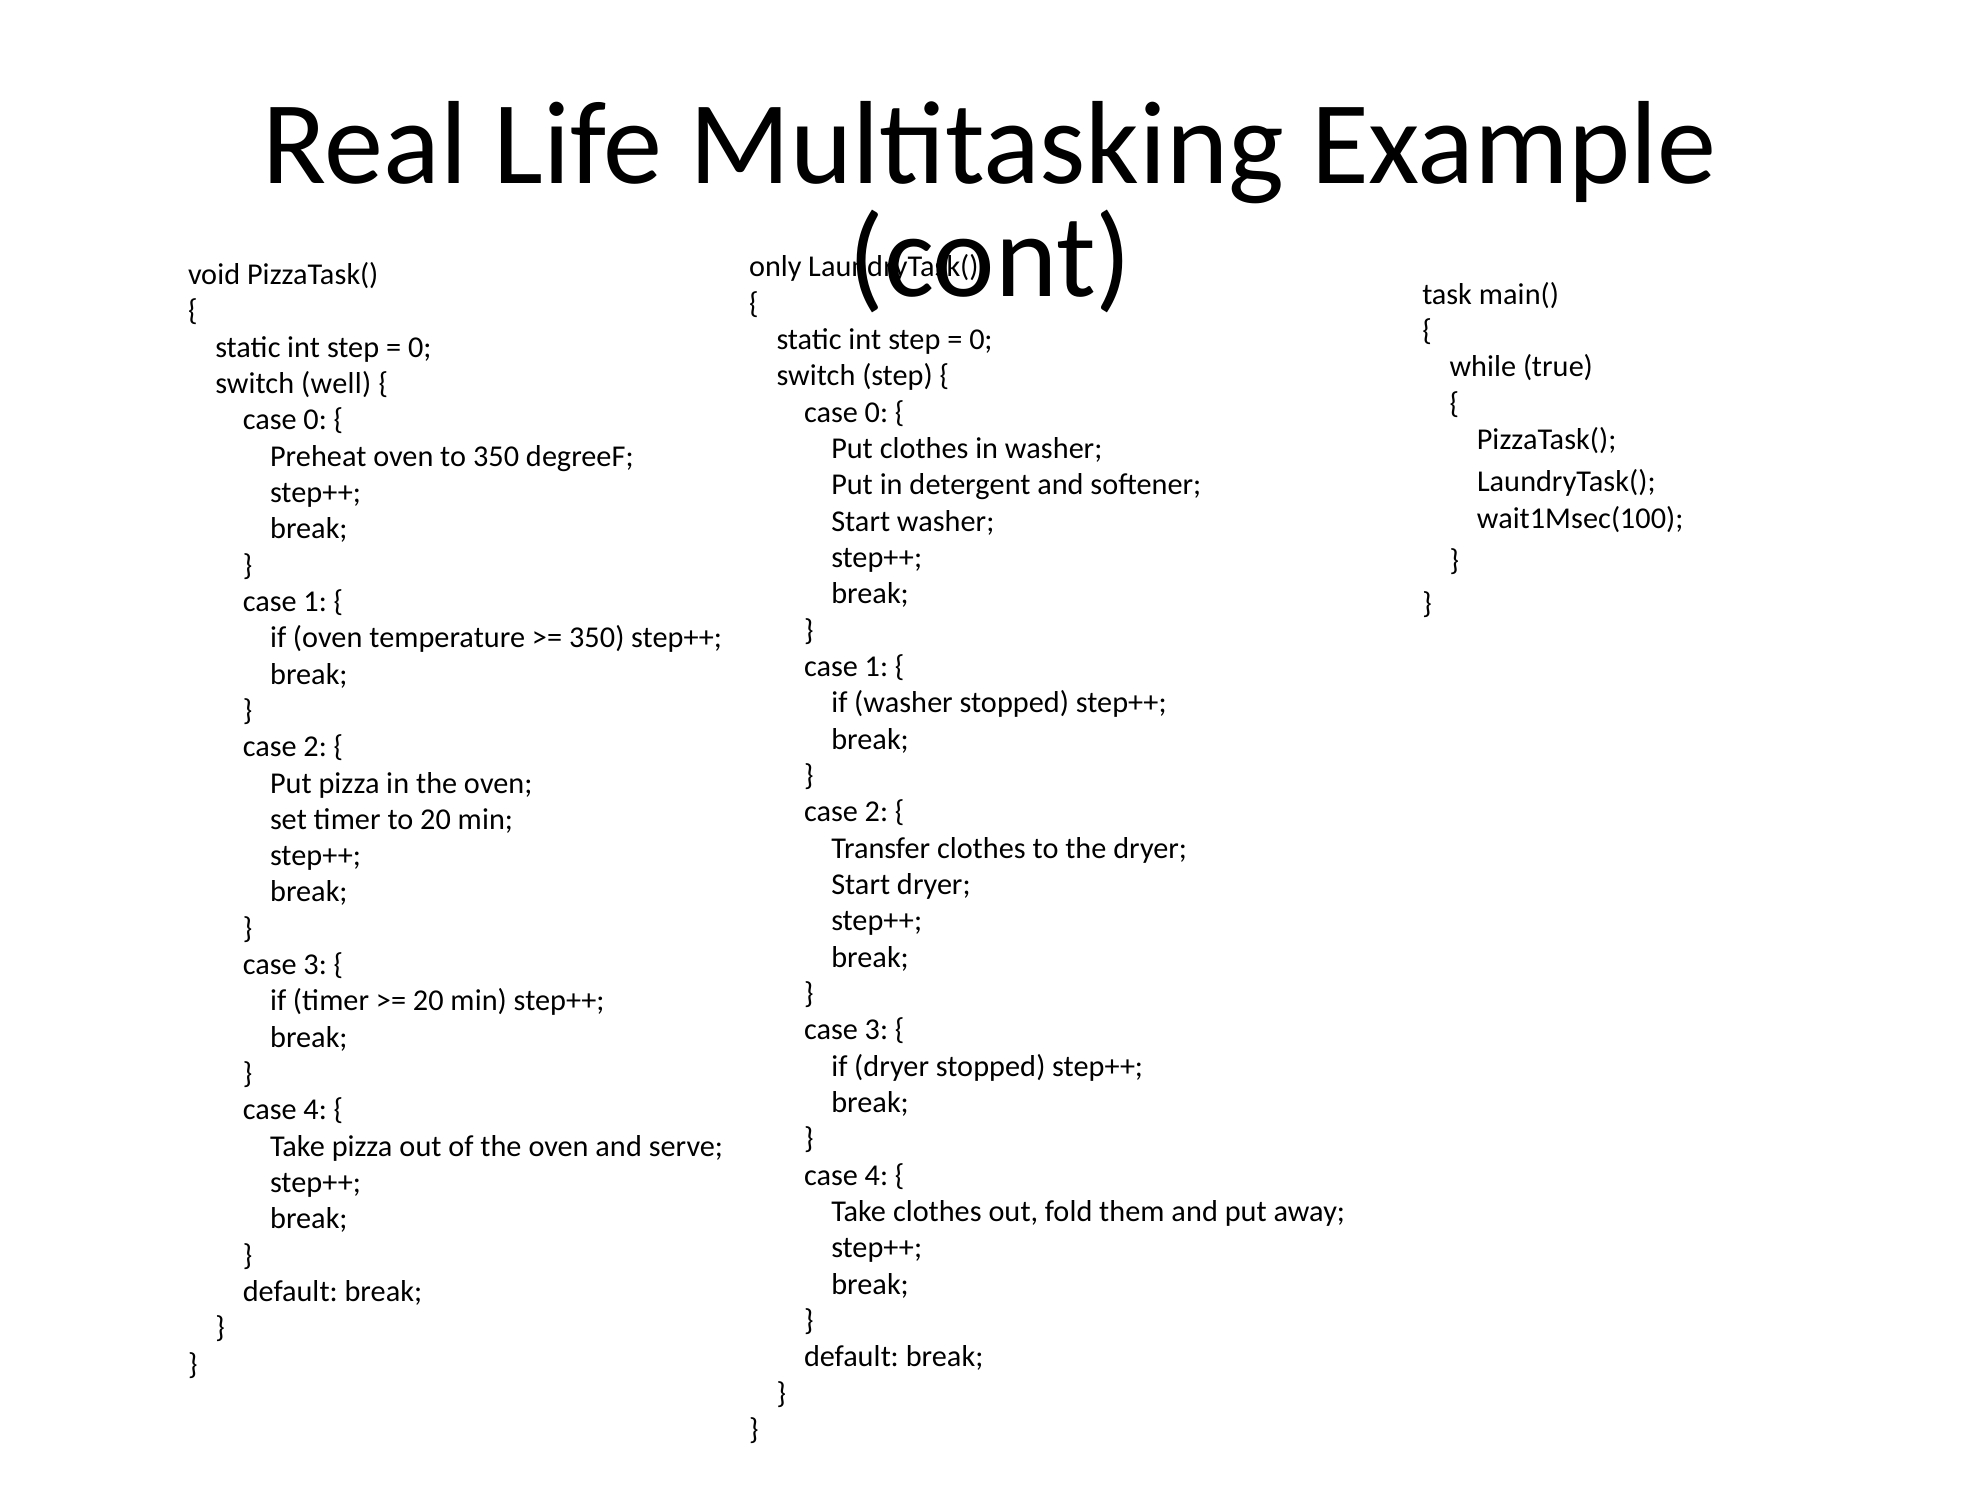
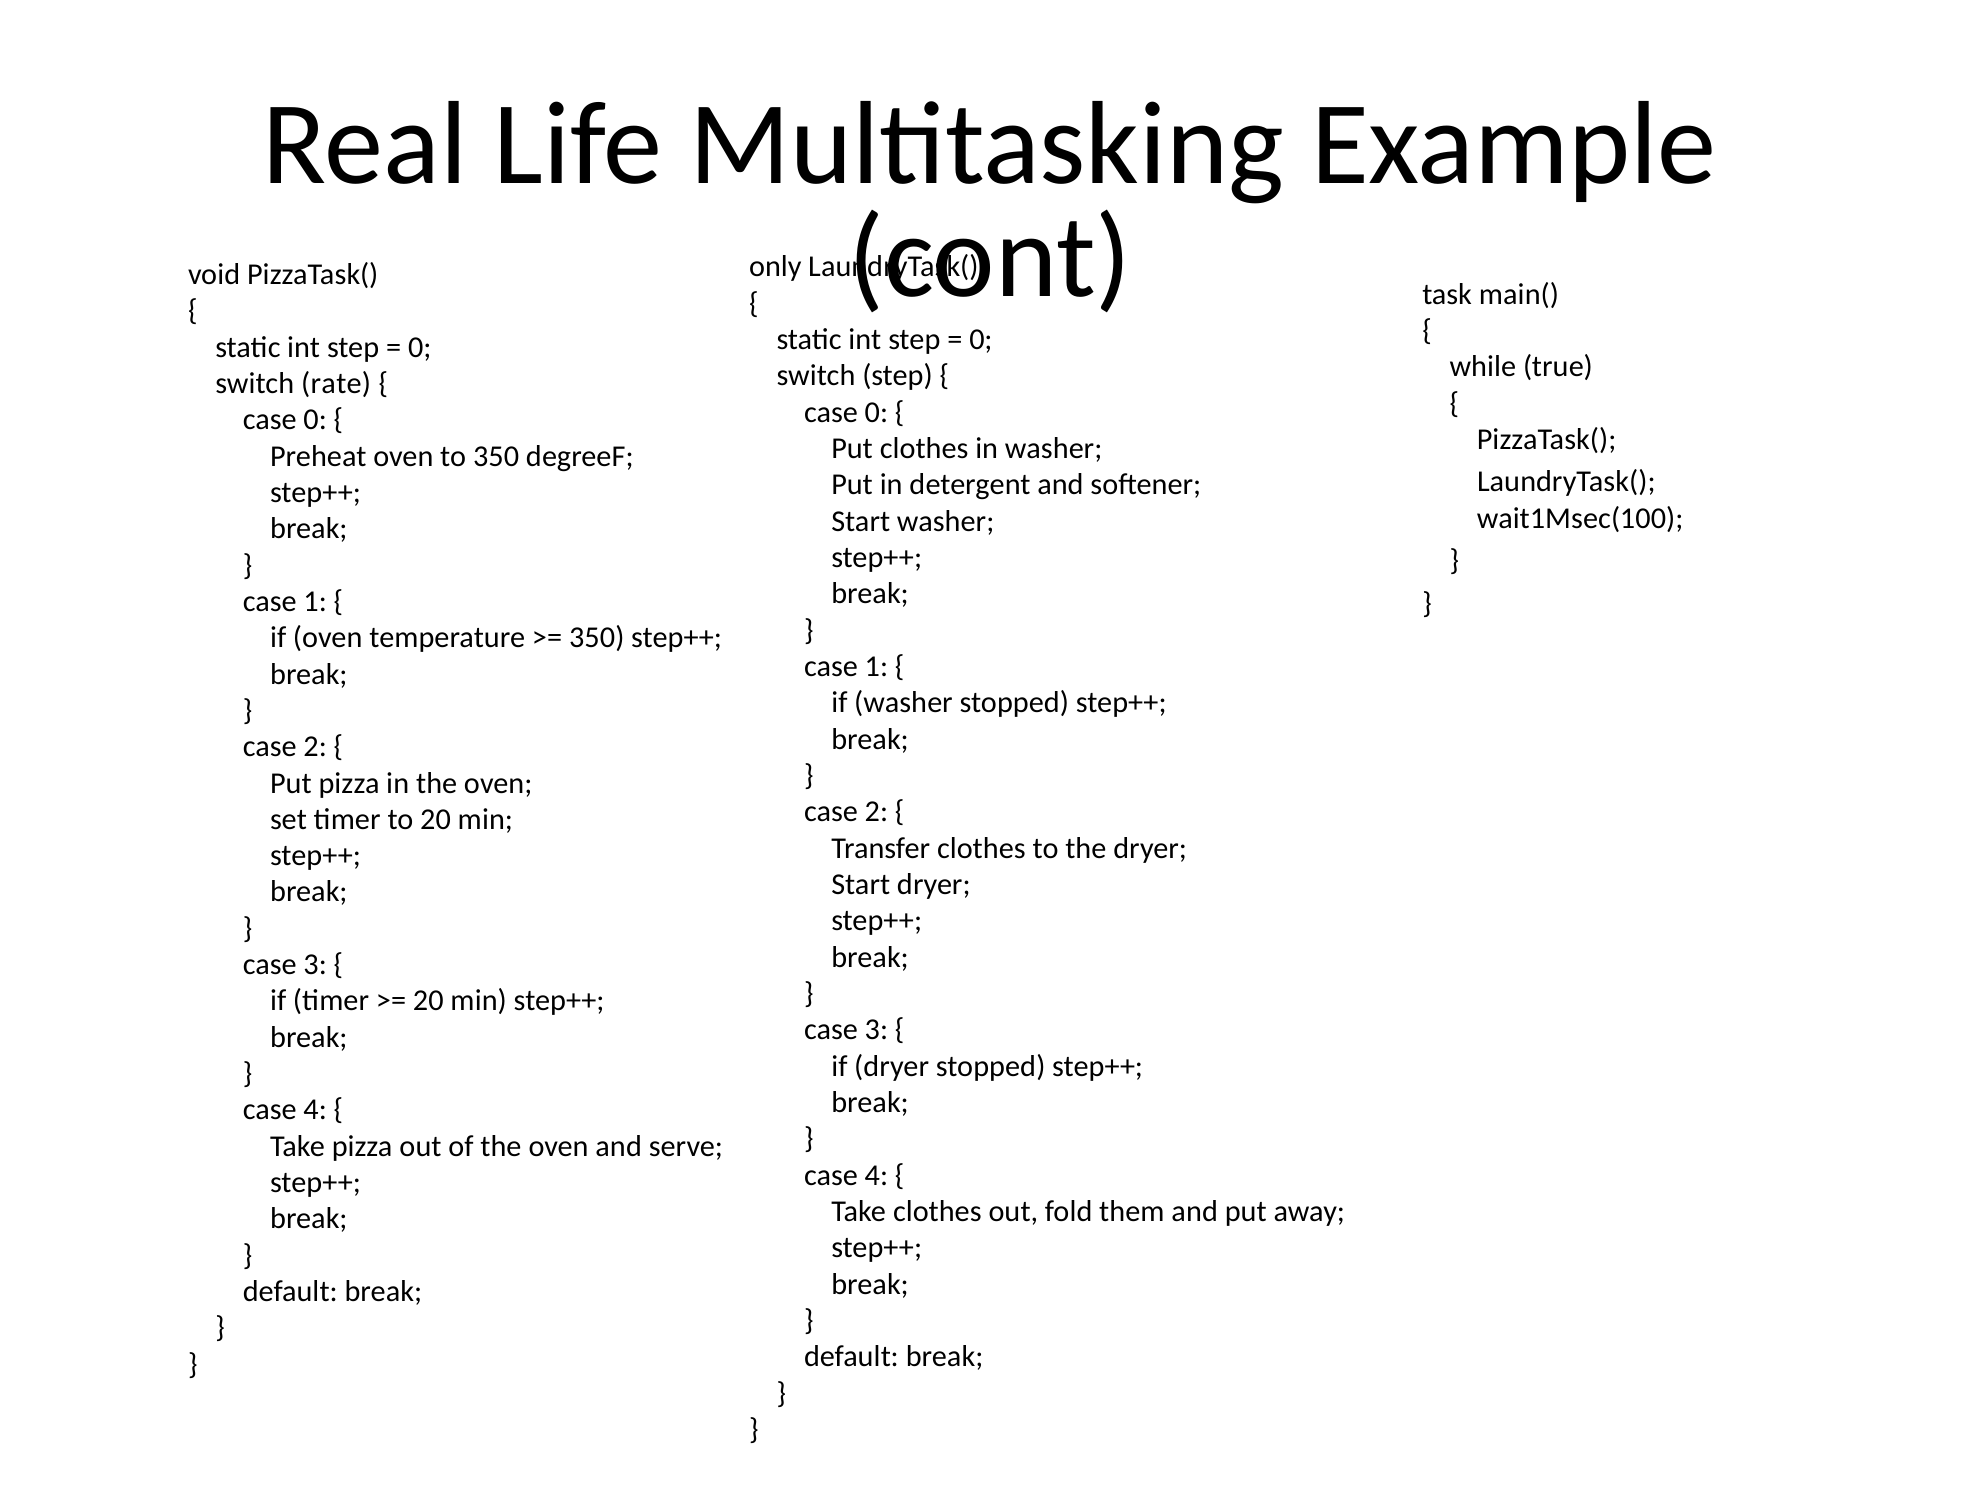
well: well -> rate
